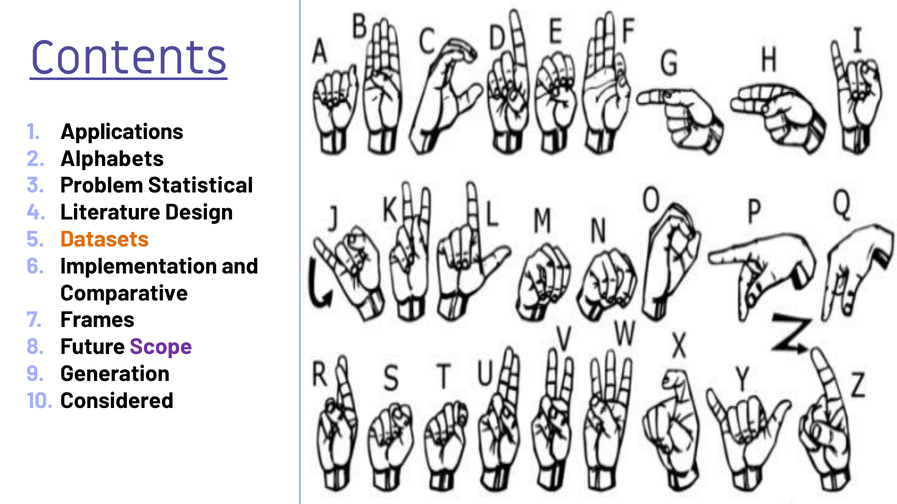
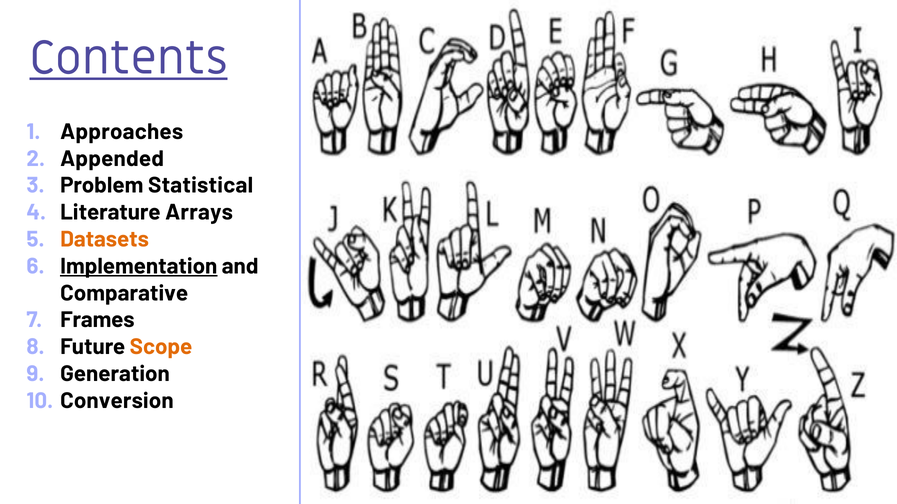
Applications: Applications -> Approaches
Alphabets: Alphabets -> Appended
Design: Design -> Arrays
Implementation underline: none -> present
Scope colour: purple -> orange
Considered: Considered -> Conversion
